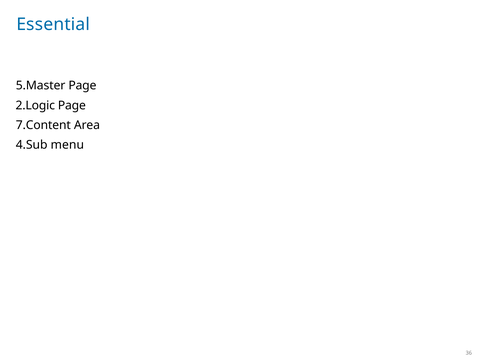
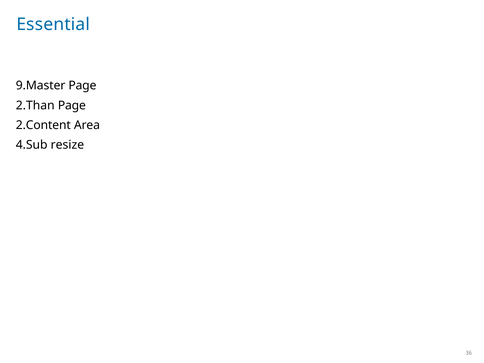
5.Master: 5.Master -> 9.Master
2.Logic: 2.Logic -> 2.Than
7.Content: 7.Content -> 2.Content
menu: menu -> resize
